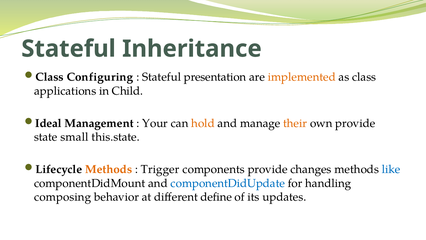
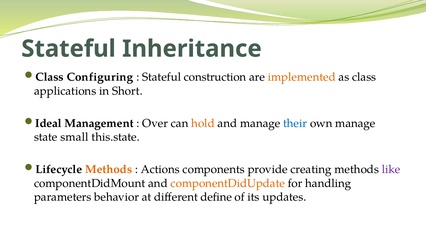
presentation: presentation -> construction
Child: Child -> Short
Your: Your -> Over
their colour: orange -> blue
own provide: provide -> manage
Trigger: Trigger -> Actions
changes: changes -> creating
like colour: blue -> purple
componentDidUpdate colour: blue -> orange
composing: composing -> parameters
